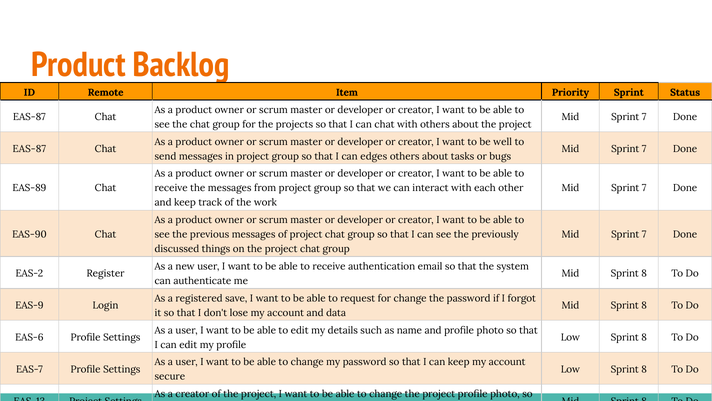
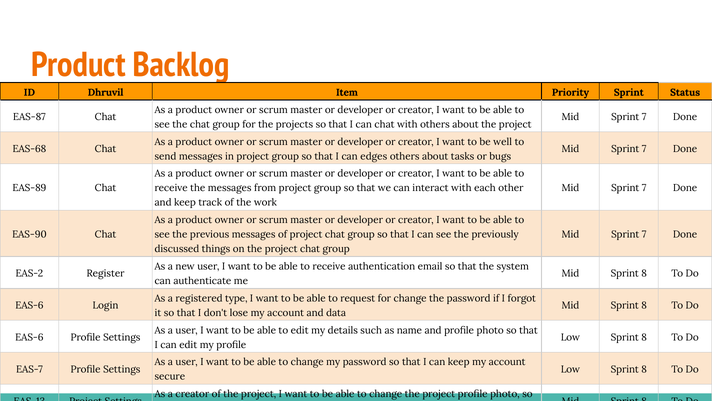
Remote: Remote -> Dhruvil
EAS-87 at (29, 149): EAS-87 -> EAS-68
save: save -> type
EAS-9 at (29, 305): EAS-9 -> EAS-6
